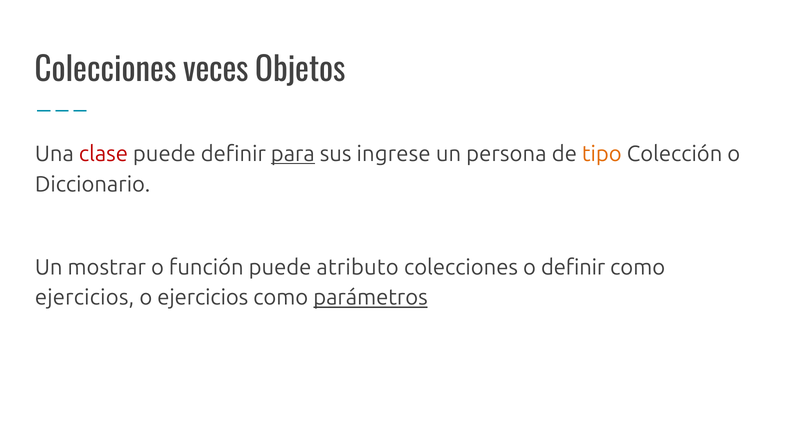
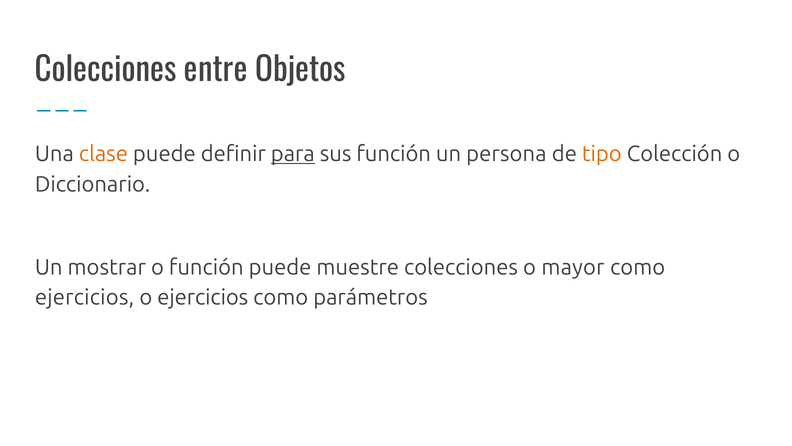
veces: veces -> entre
clase colour: red -> orange
sus ingrese: ingrese -> función
atributo: atributo -> muestre
o definir: definir -> mayor
parámetros underline: present -> none
